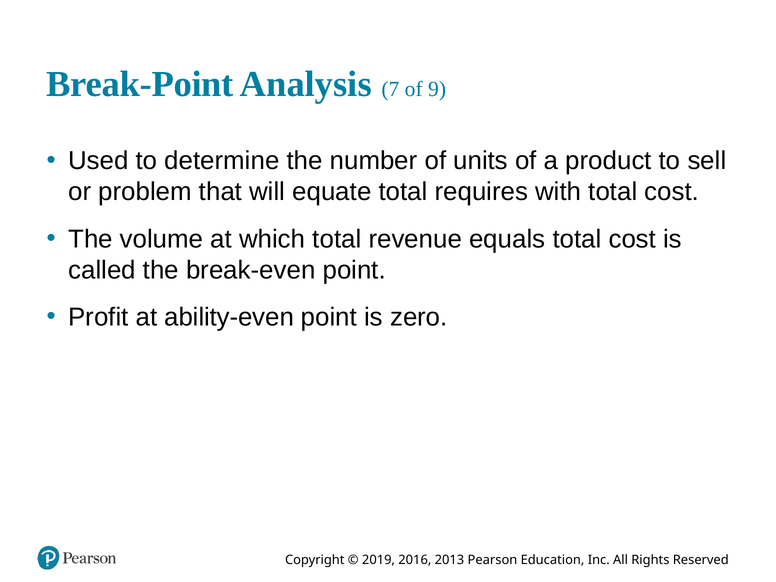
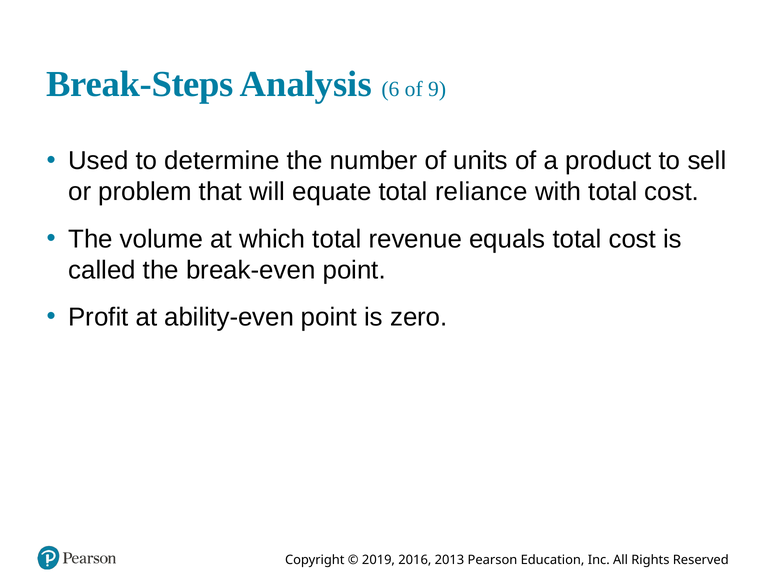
Break-Point: Break-Point -> Break-Steps
7: 7 -> 6
requires: requires -> reliance
